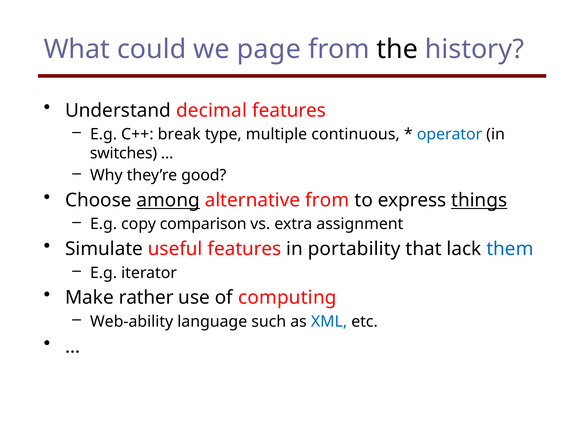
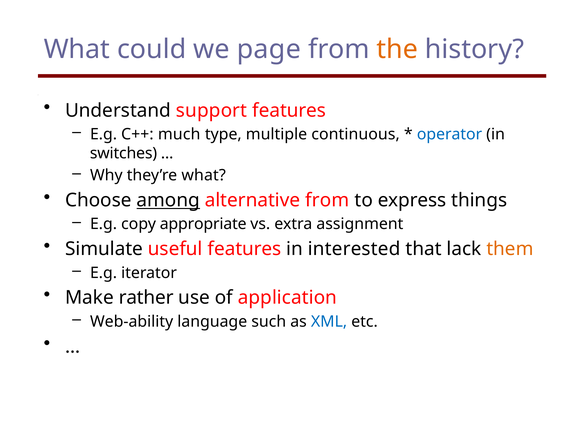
the colour: black -> orange
decimal: decimal -> support
break: break -> much
they’re good: good -> what
things underline: present -> none
comparison: comparison -> appropriate
portability: portability -> interested
them colour: blue -> orange
computing: computing -> application
